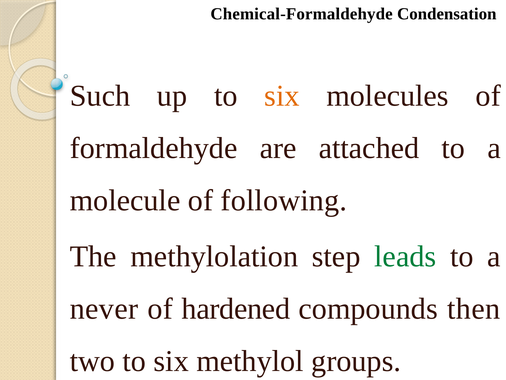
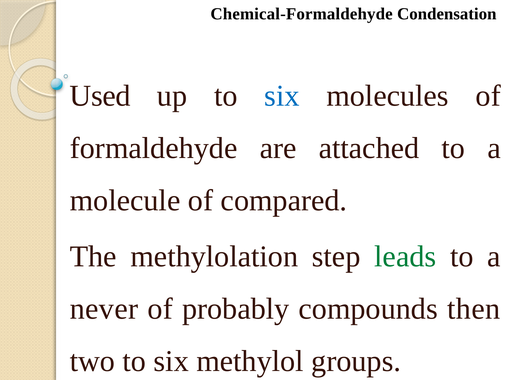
Such: Such -> Used
six at (282, 96) colour: orange -> blue
following: following -> compared
hardened: hardened -> probably
